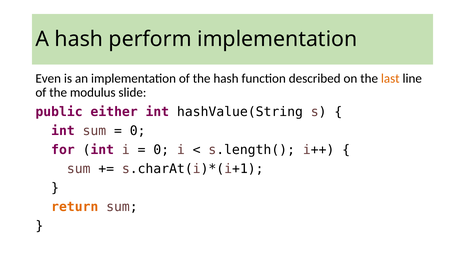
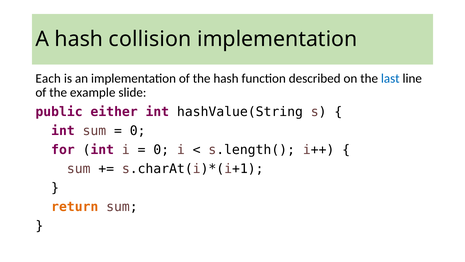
perform: perform -> collision
Even: Even -> Each
last colour: orange -> blue
modulus: modulus -> example
